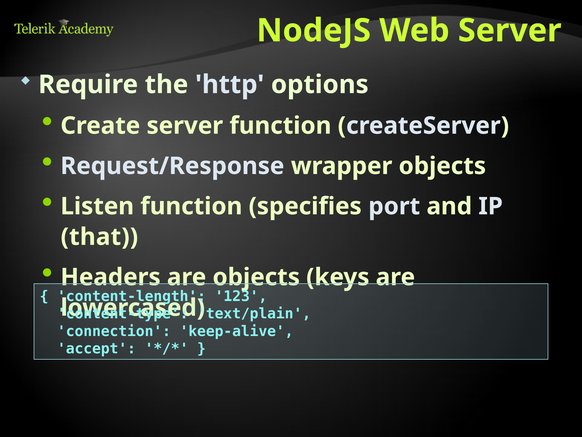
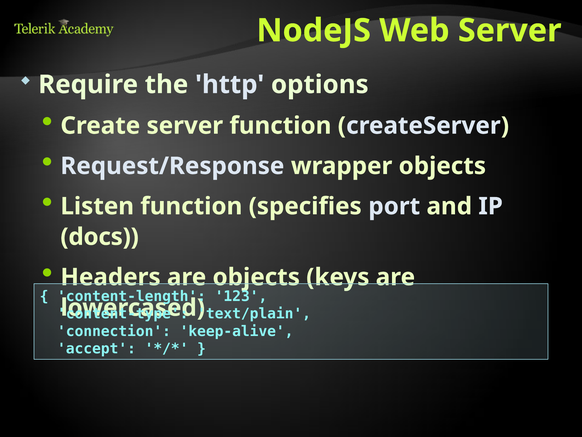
that: that -> docs
